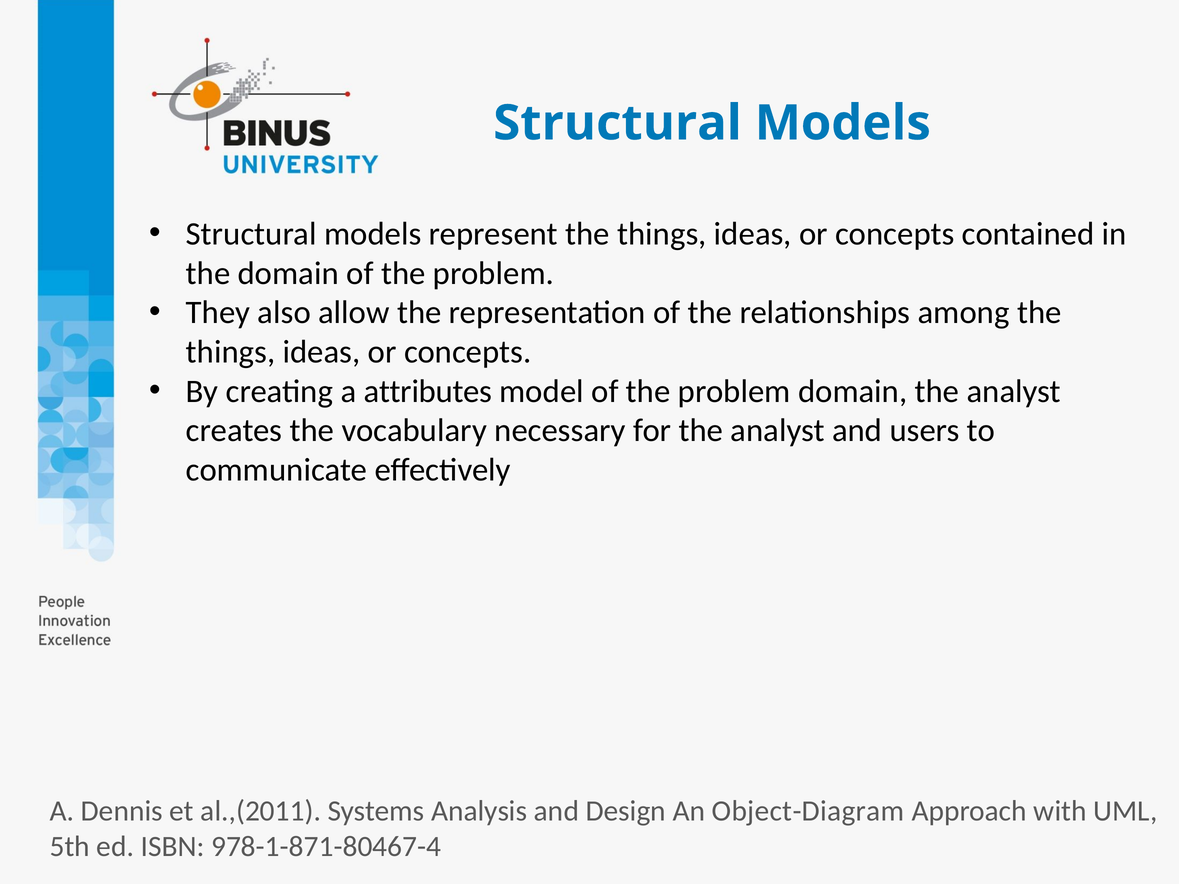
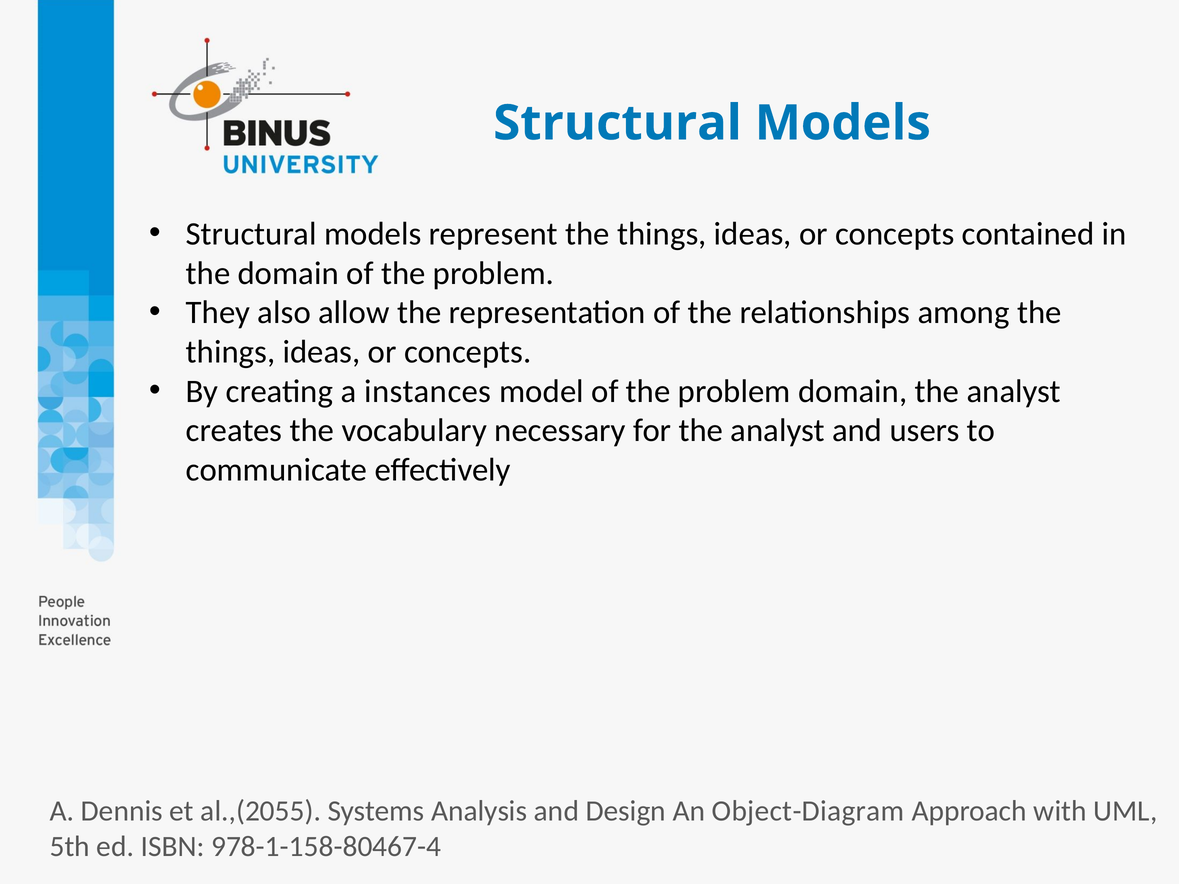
attributes: attributes -> instances
al.,(2011: al.,(2011 -> al.,(2055
978-1-871-80467-4: 978-1-871-80467-4 -> 978-1-158-80467-4
